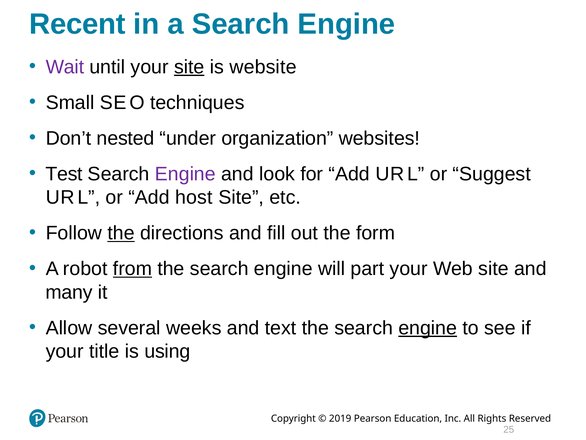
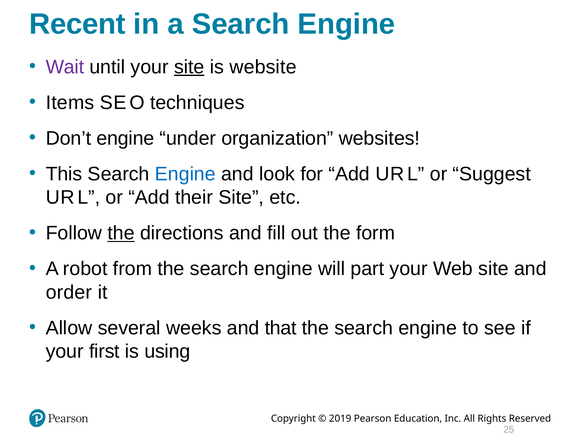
Small: Small -> Items
Don’t nested: nested -> engine
Test: Test -> This
Engine at (185, 174) colour: purple -> blue
host: host -> their
from underline: present -> none
many: many -> order
text: text -> that
engine at (428, 328) underline: present -> none
title: title -> first
